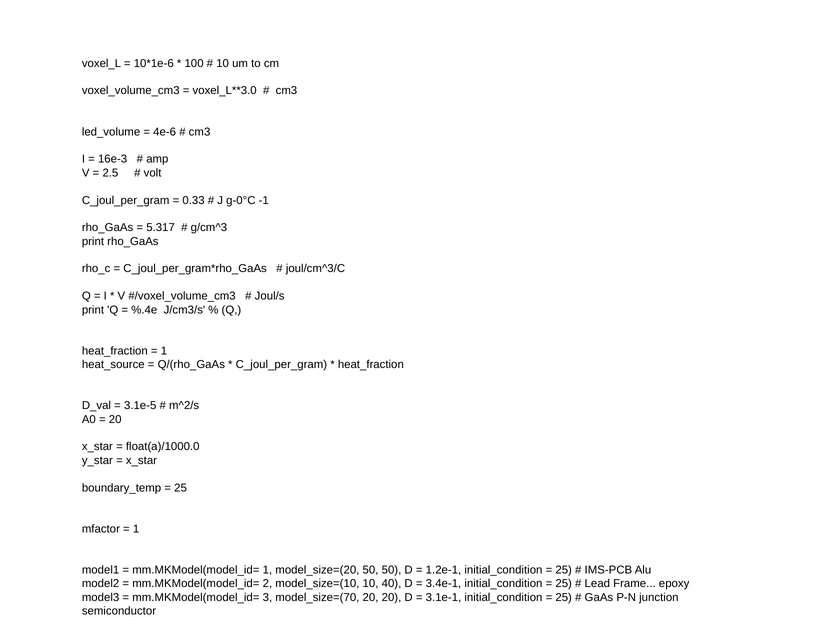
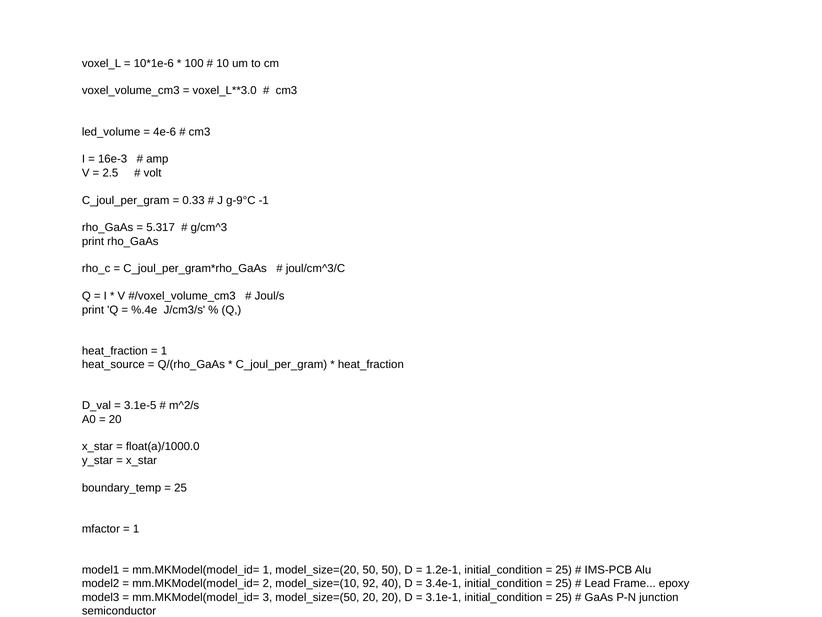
g-0°C: g-0°C -> g-9°C
model_size=(10 10: 10 -> 92
model_size=(70: model_size=(70 -> model_size=(50
